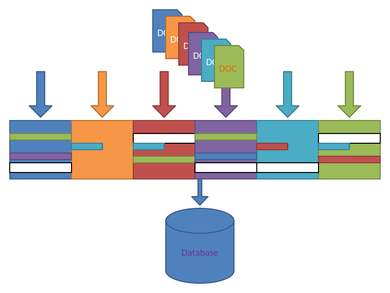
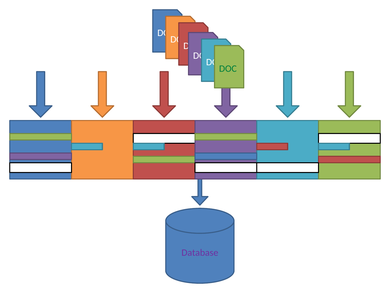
DOC at (228, 69) colour: orange -> green
